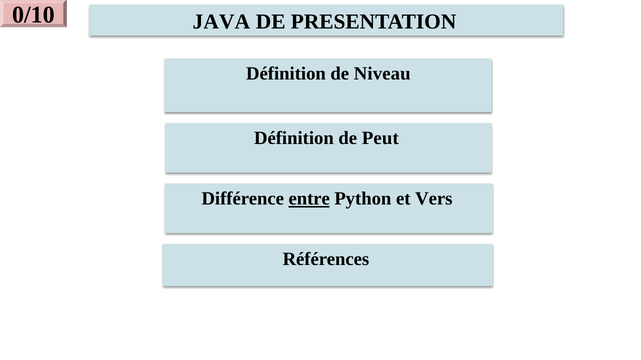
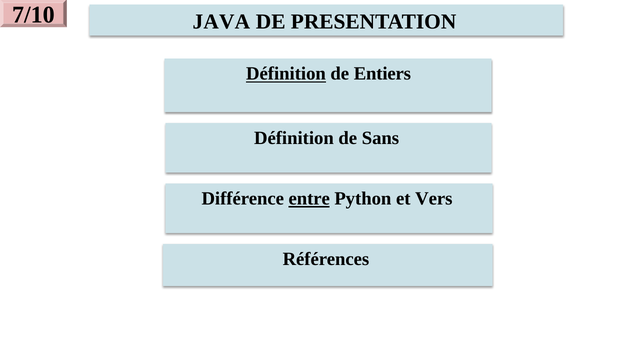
0/10: 0/10 -> 7/10
Définition at (286, 74) underline: none -> present
Niveau: Niveau -> Entiers
Peut: Peut -> Sans
